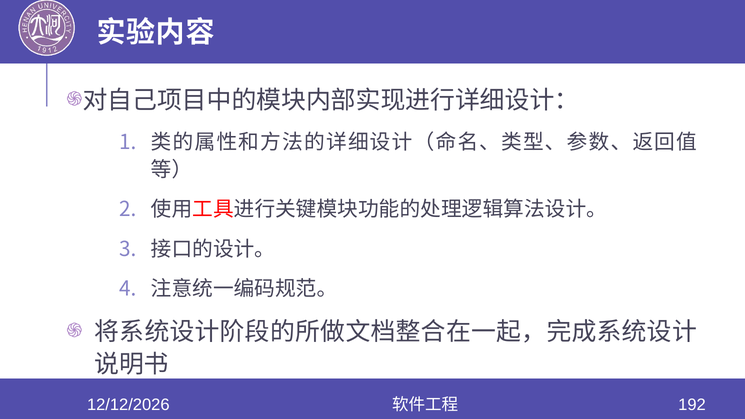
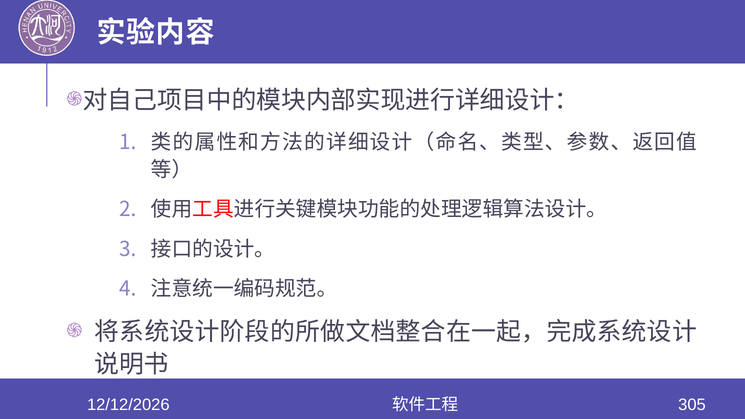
192: 192 -> 305
